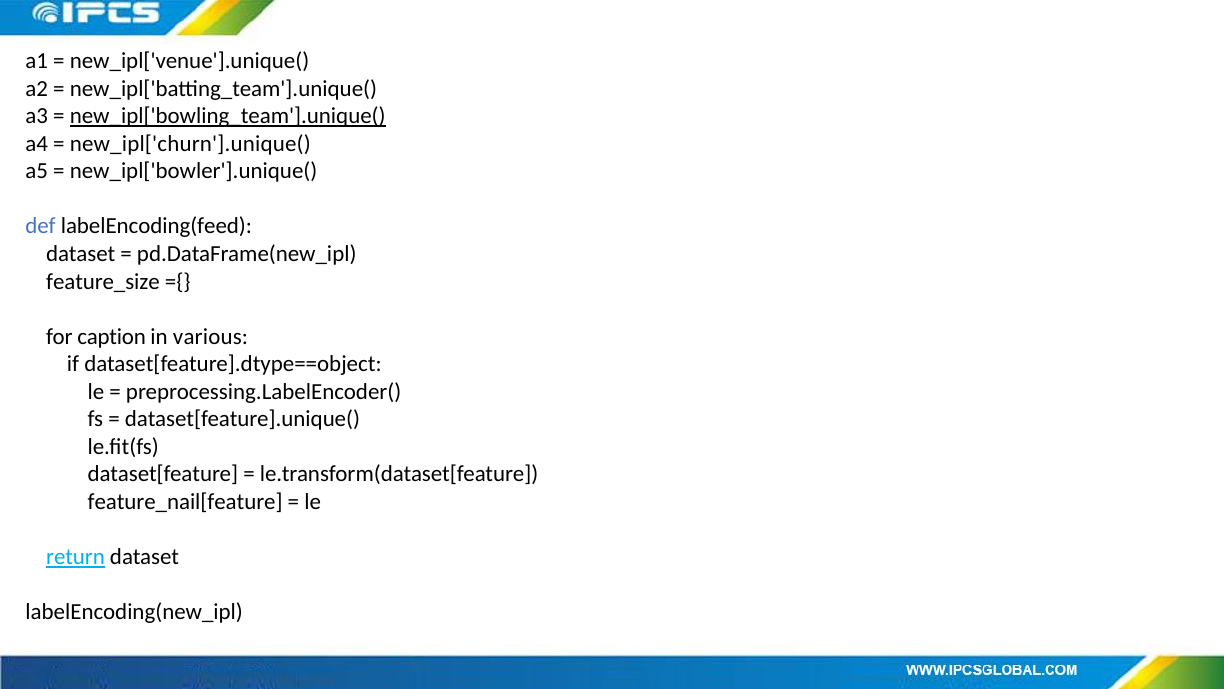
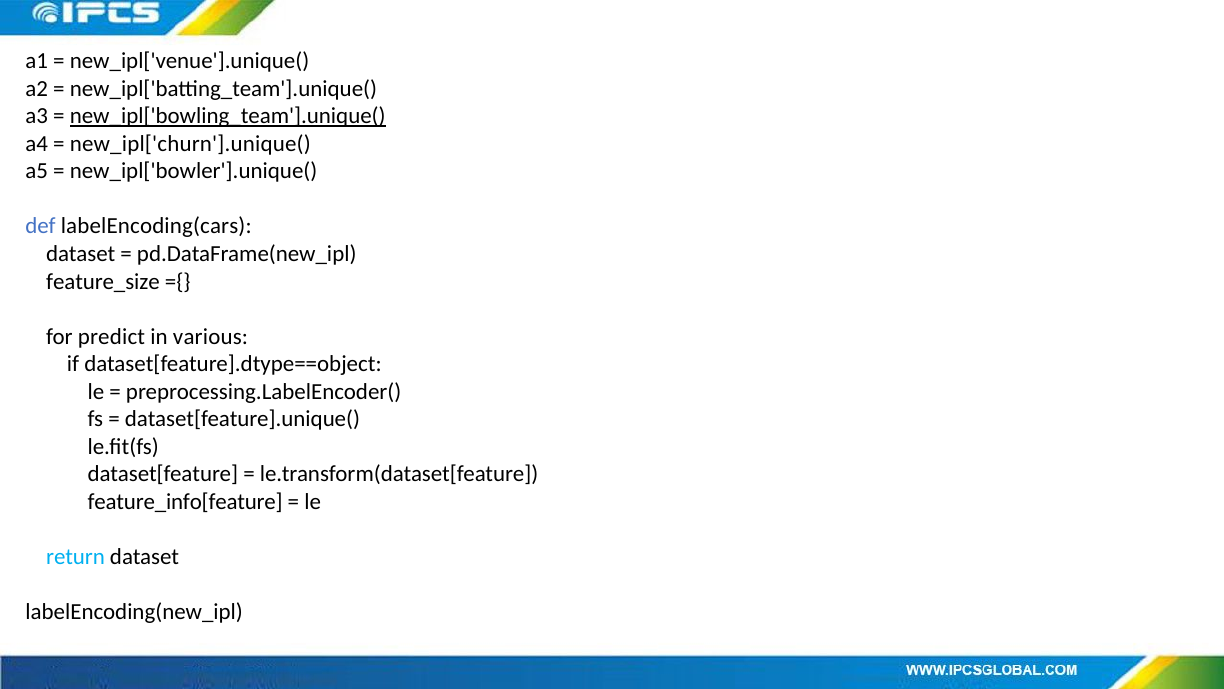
labelEncoding(feed: labelEncoding(feed -> labelEncoding(cars
caption: caption -> predict
feature_nail[feature: feature_nail[feature -> feature_info[feature
return underline: present -> none
